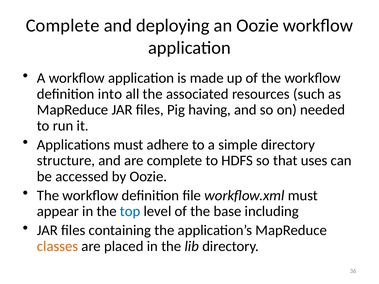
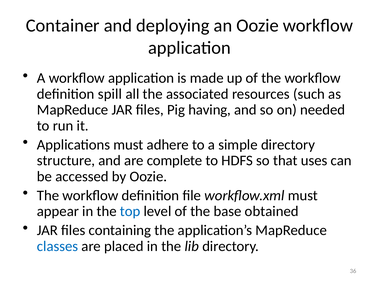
Complete at (63, 26): Complete -> Container
into: into -> spill
including: including -> obtained
classes colour: orange -> blue
